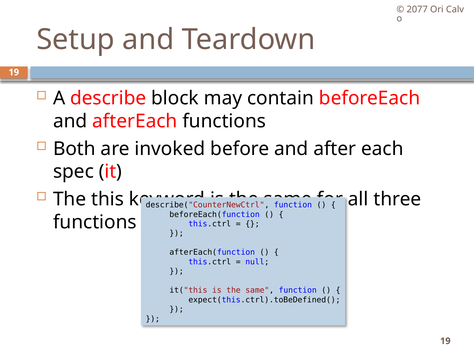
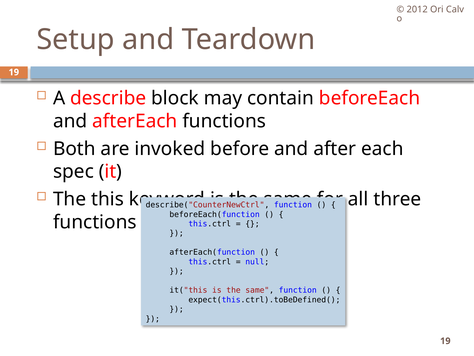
2077: 2077 -> 2012
